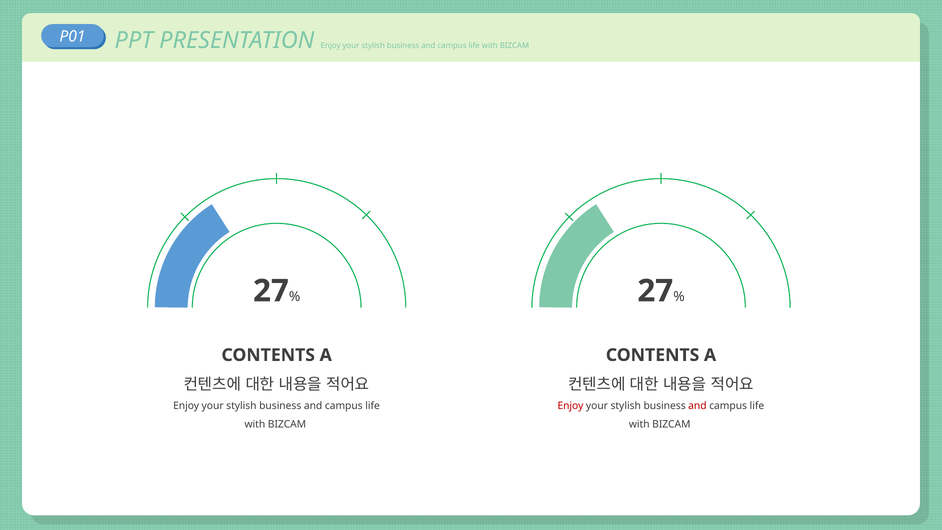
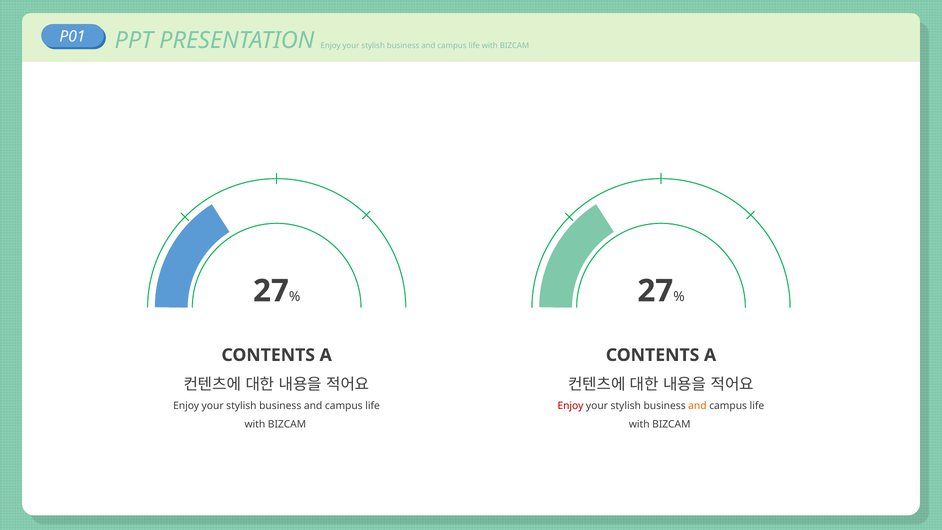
and at (697, 406) colour: red -> orange
